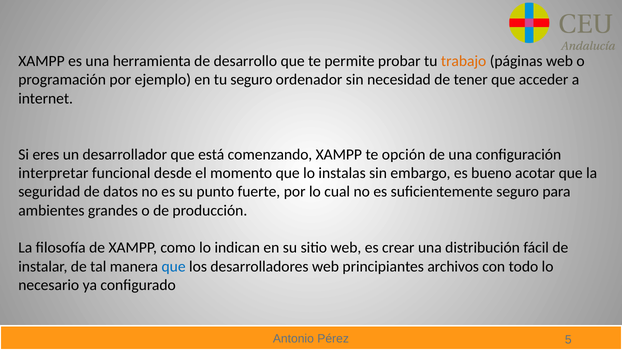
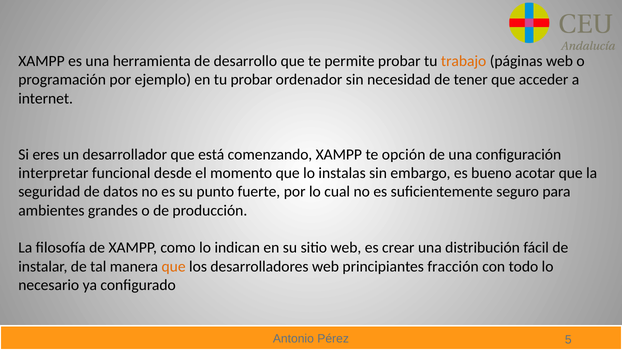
tu seguro: seguro -> probar
que at (174, 266) colour: blue -> orange
archivos: archivos -> fracción
